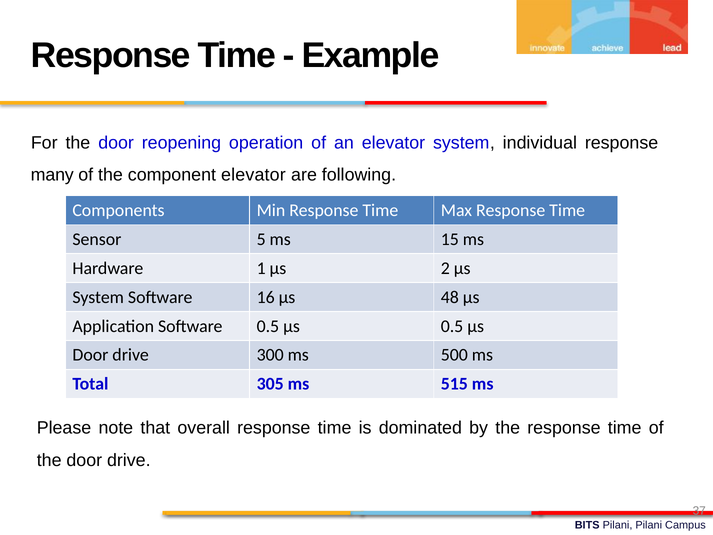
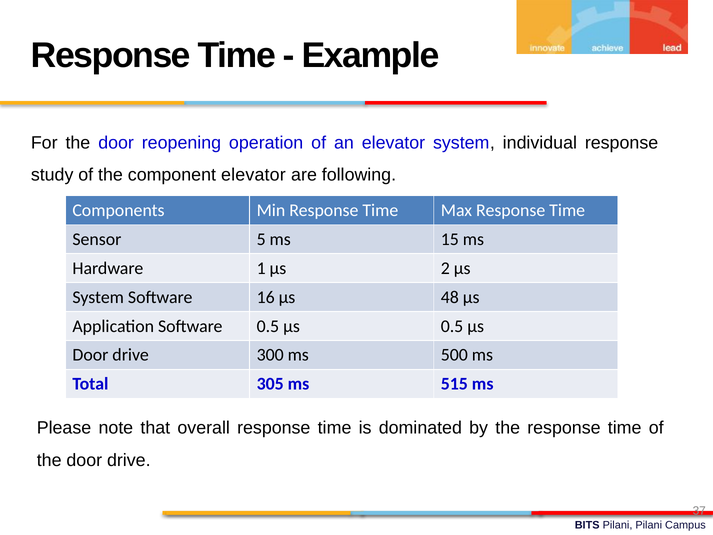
many: many -> study
